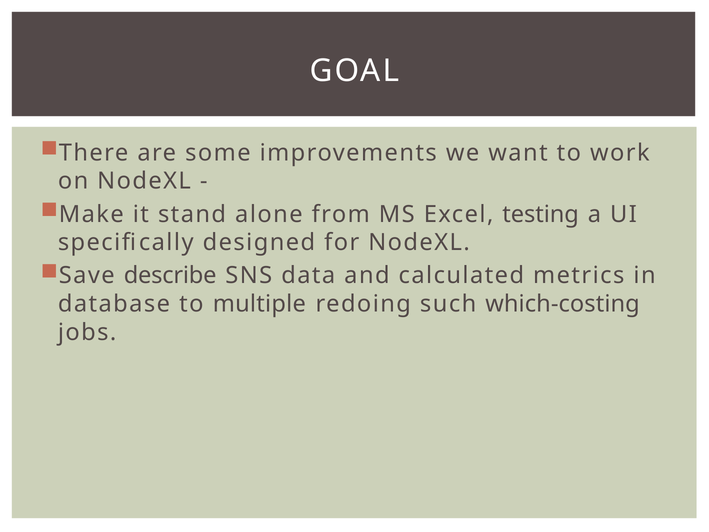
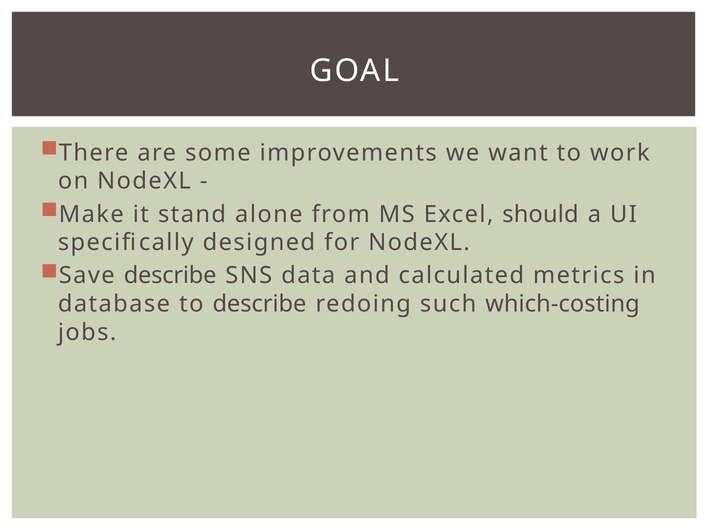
testing: testing -> should
to multiple: multiple -> describe
